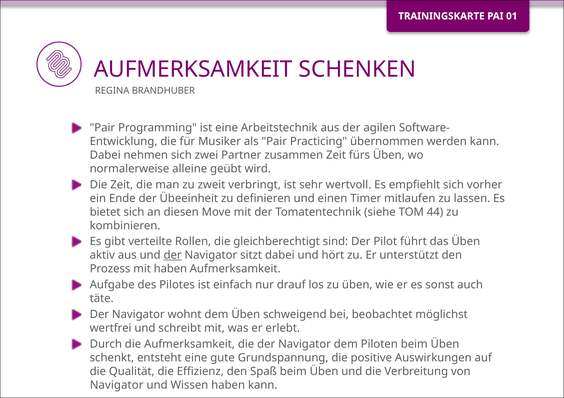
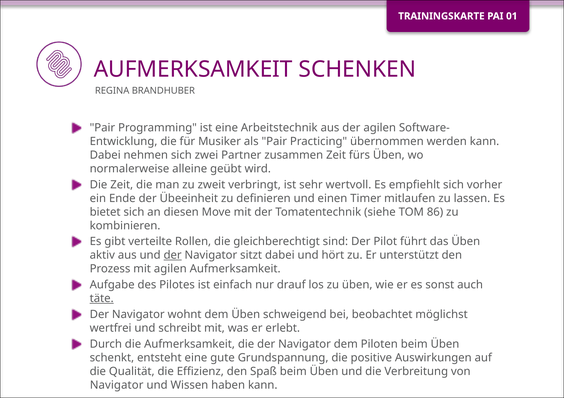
44: 44 -> 86
mit haben: haben -> agilen
täte underline: none -> present
